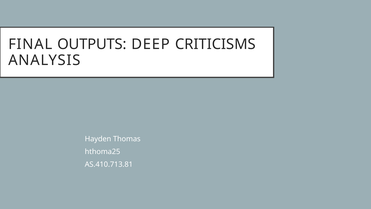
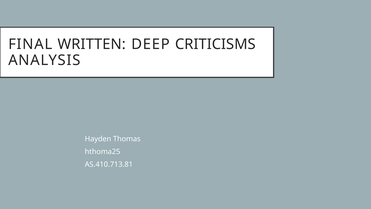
OUTPUTS: OUTPUTS -> WRITTEN
